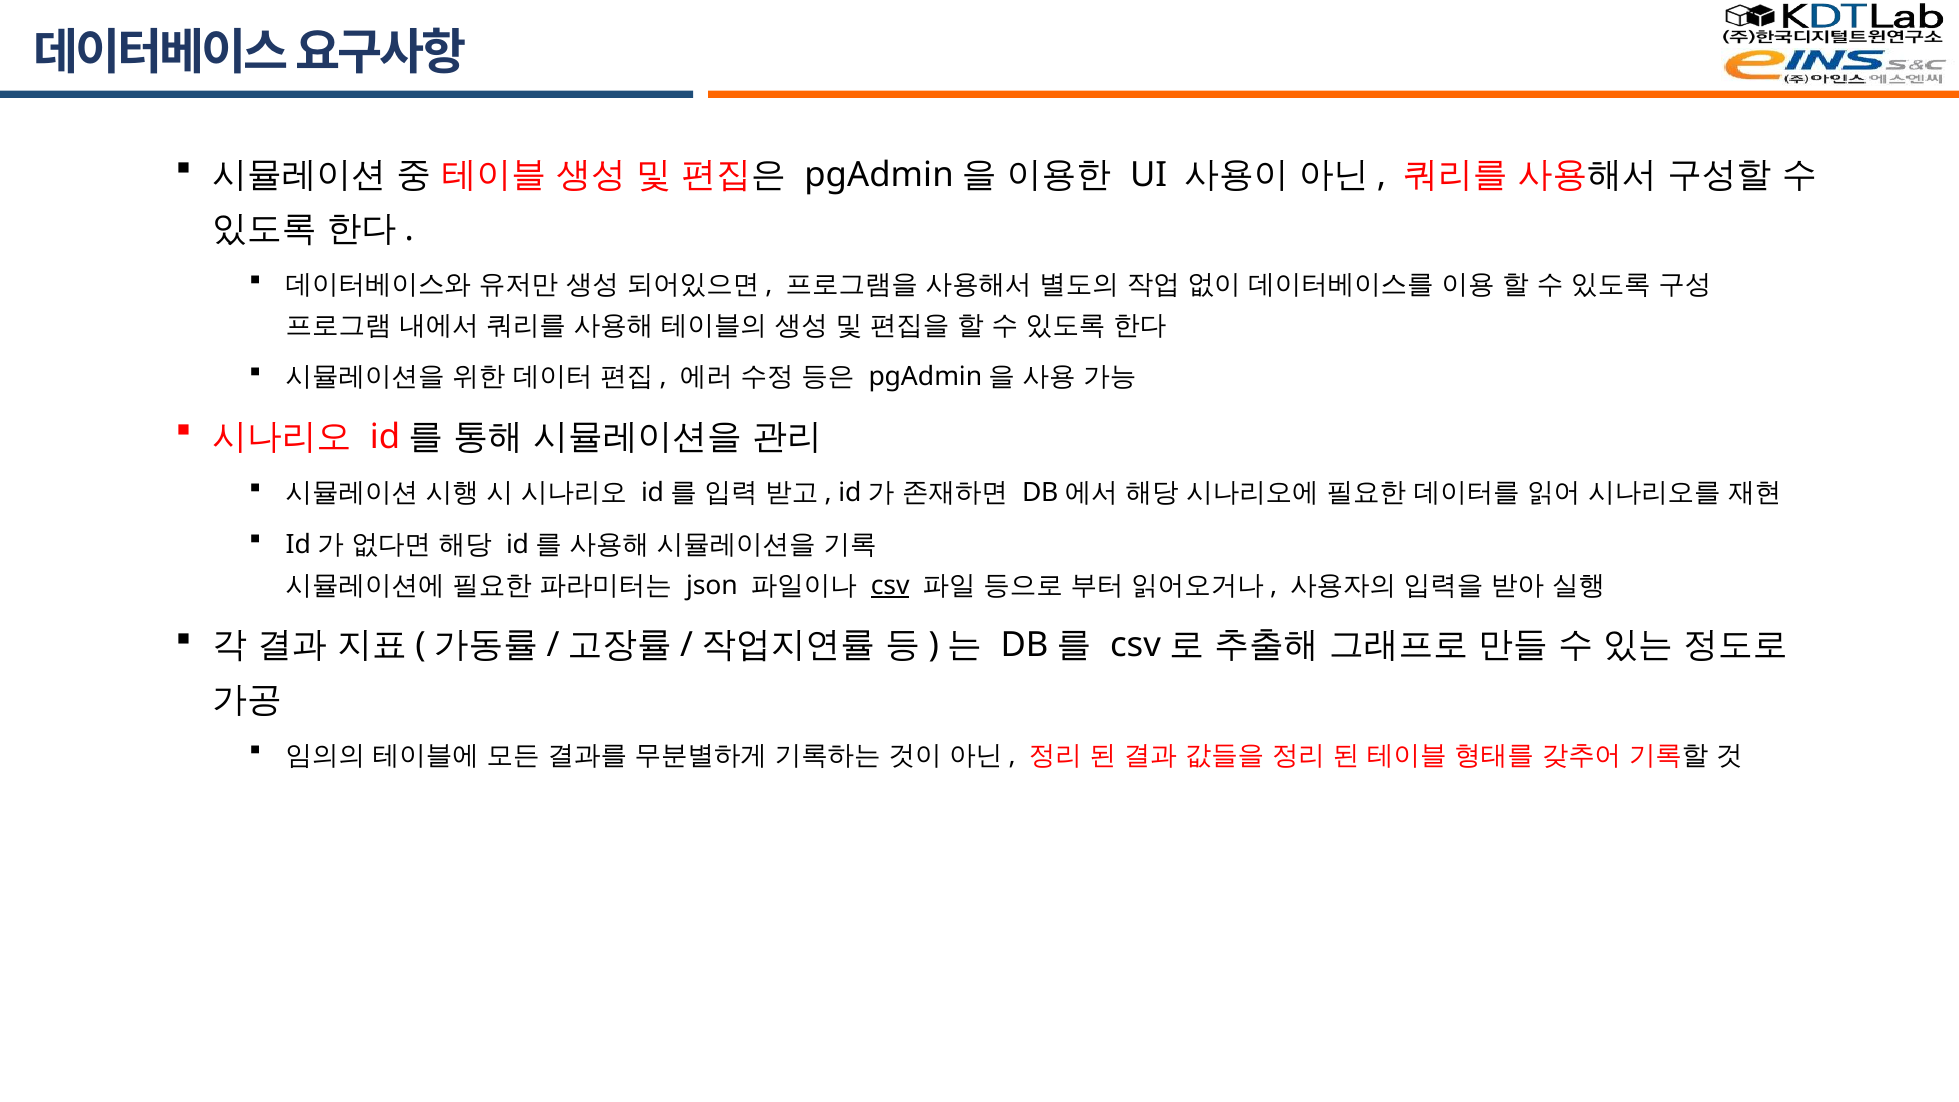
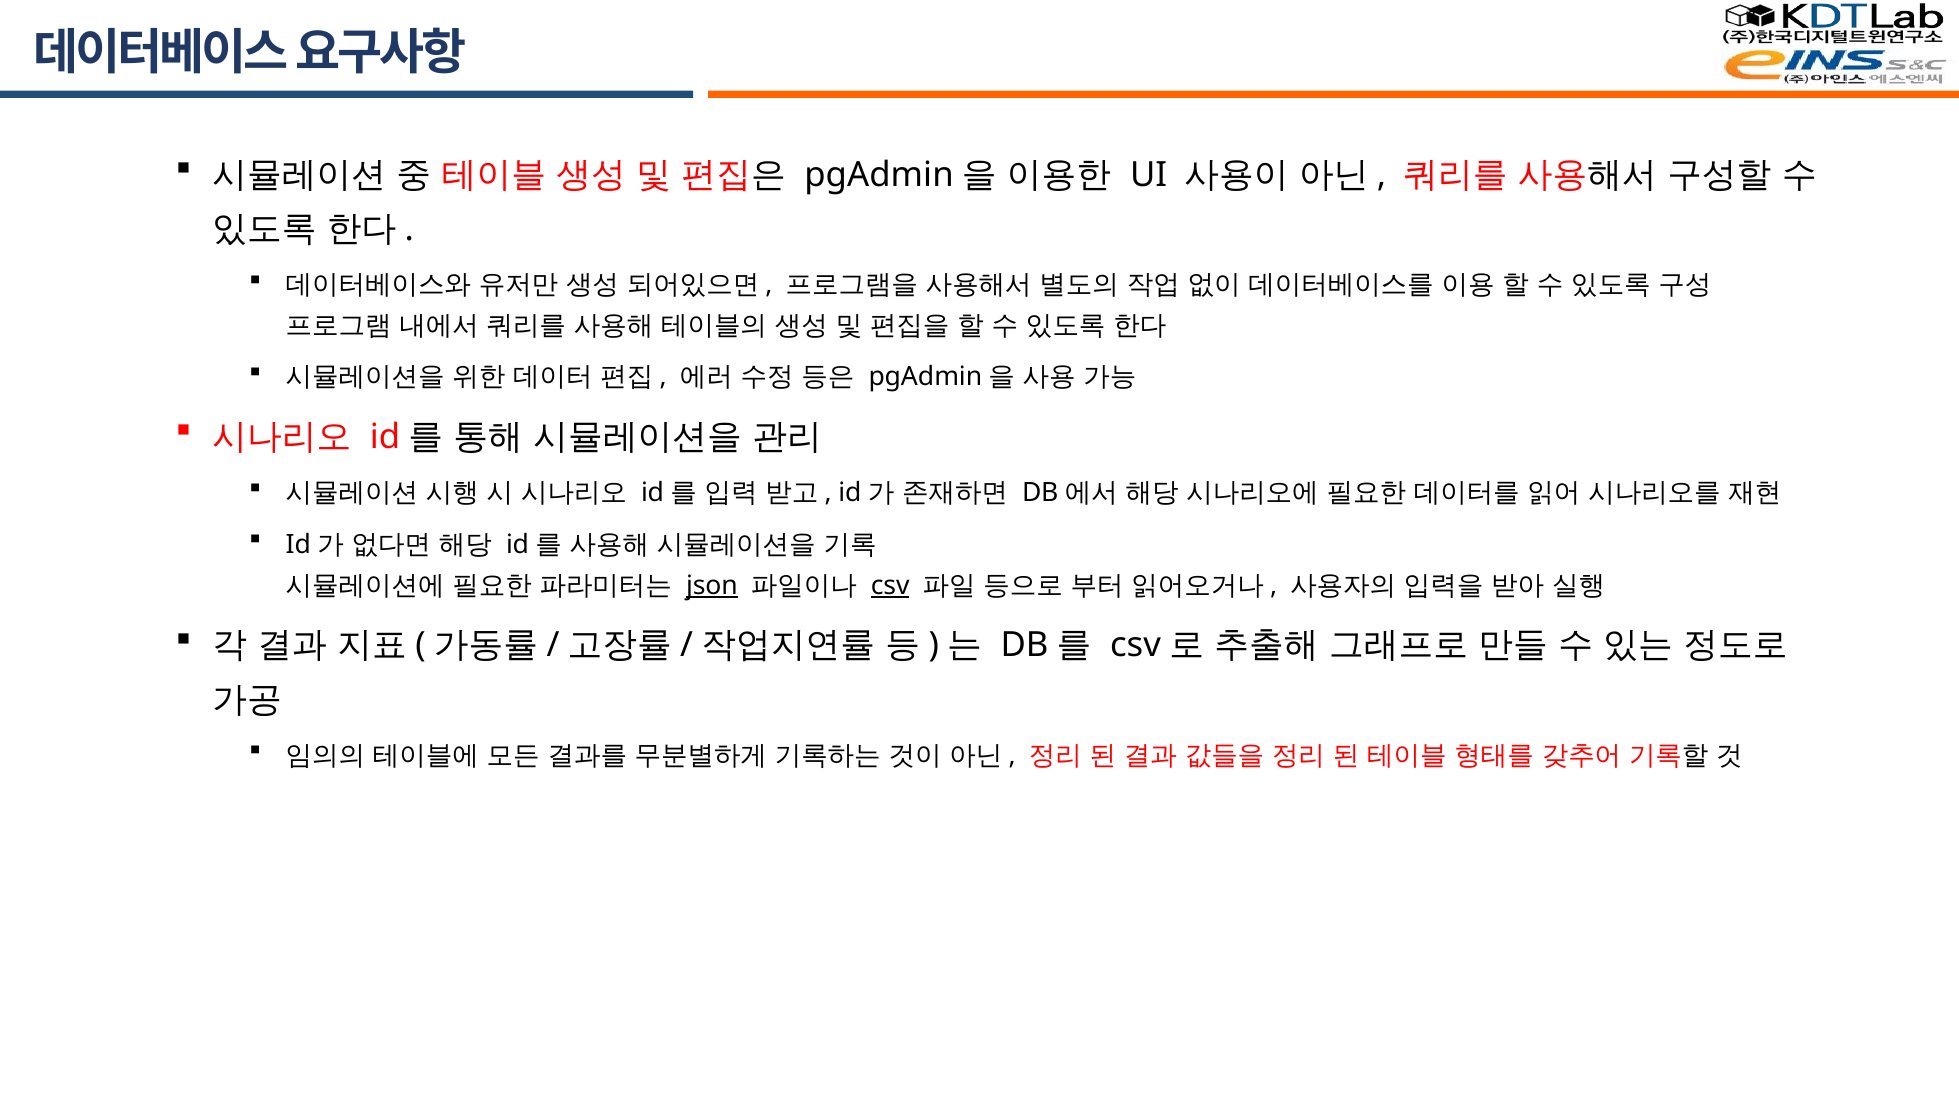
json underline: none -> present
